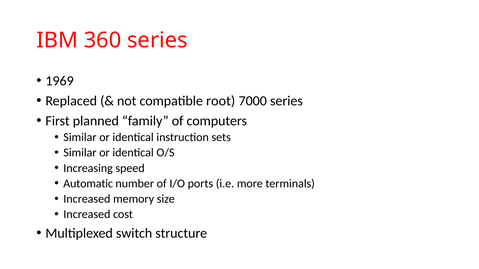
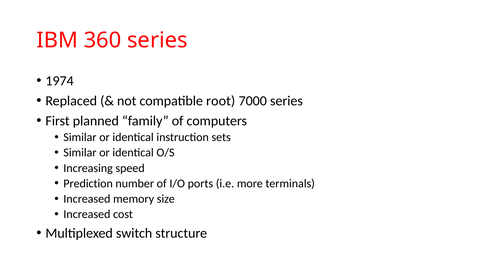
1969: 1969 -> 1974
Automatic: Automatic -> Prediction
